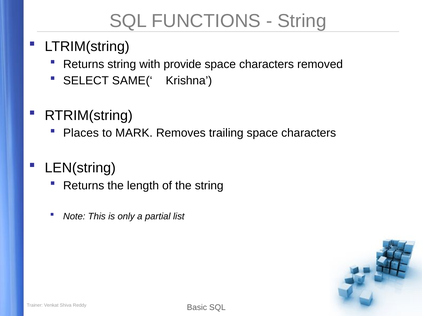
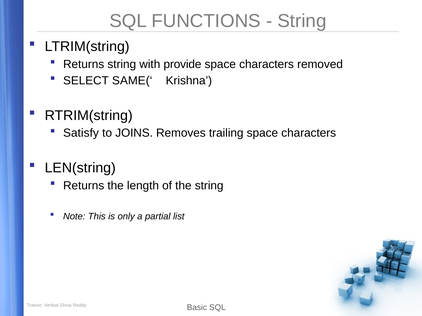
Places: Places -> Satisfy
MARK: MARK -> JOINS
